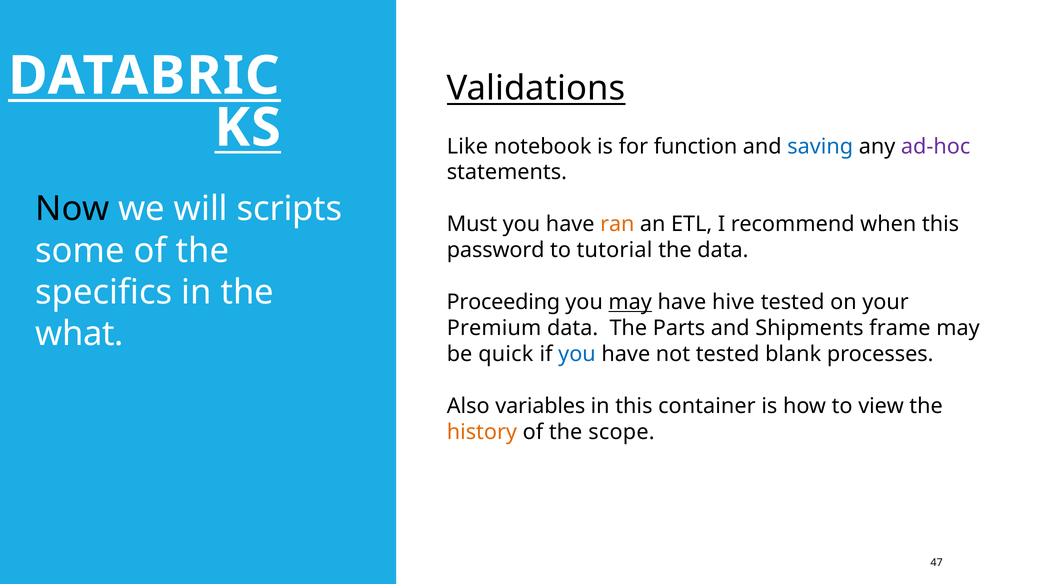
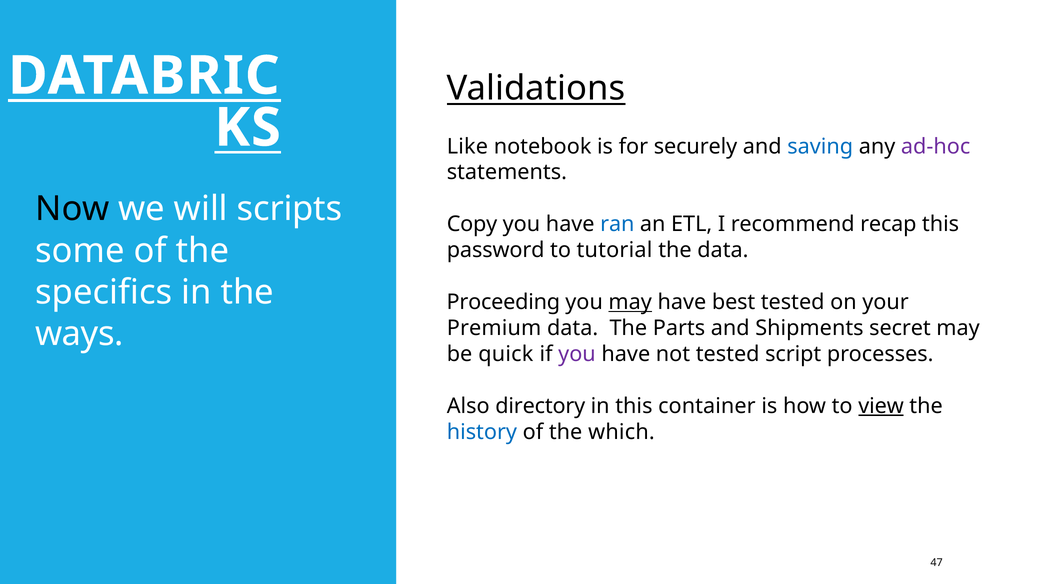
function: function -> securely
Must: Must -> Copy
ran colour: orange -> blue
when: when -> recap
hive: hive -> best
frame: frame -> secret
what: what -> ways
you at (577, 354) colour: blue -> purple
blank: blank -> script
variables: variables -> directory
view underline: none -> present
history colour: orange -> blue
scope: scope -> which
